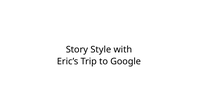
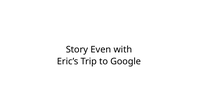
Style: Style -> Even
